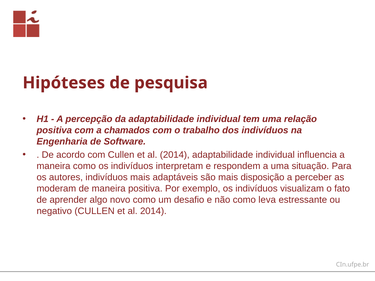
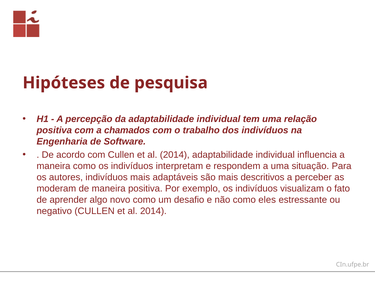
disposição: disposição -> descritivos
leva: leva -> eles
